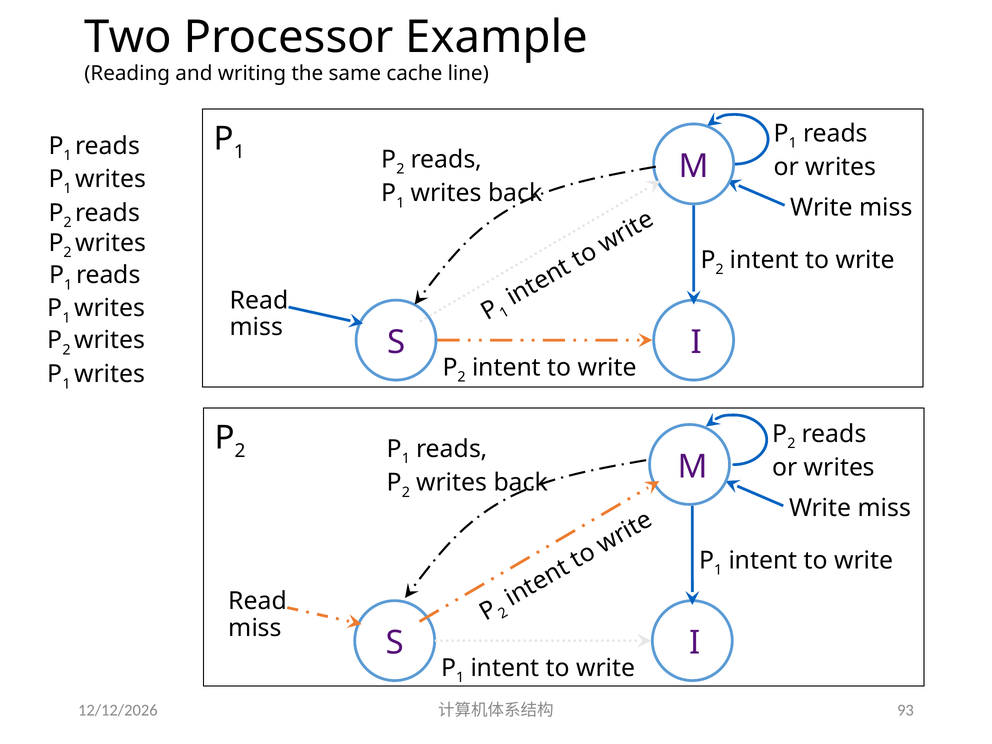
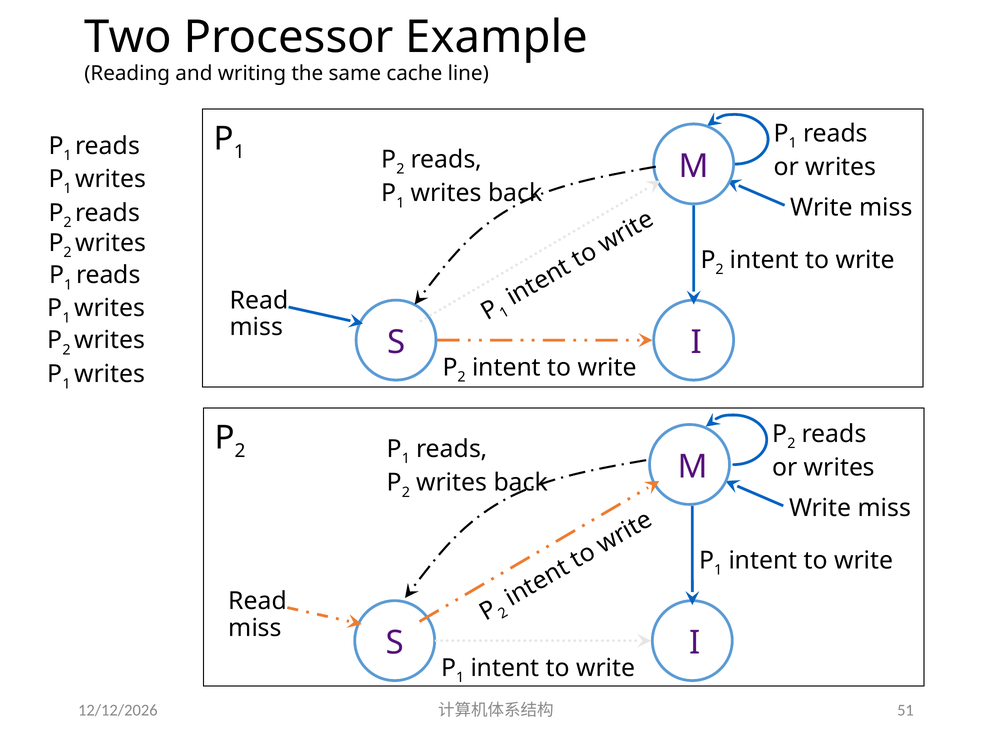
93: 93 -> 51
